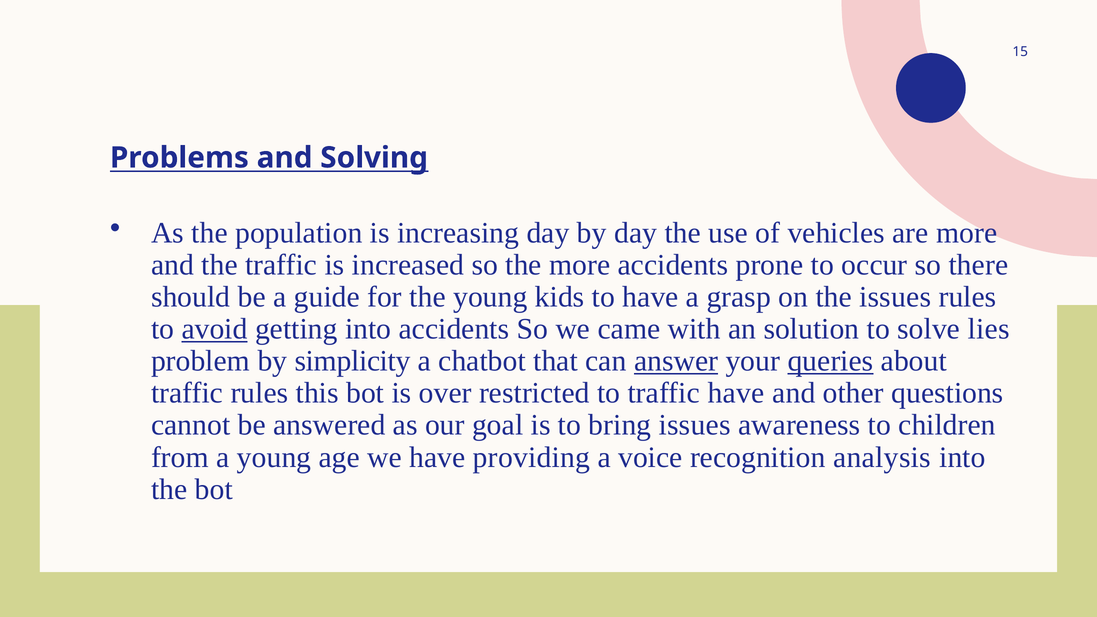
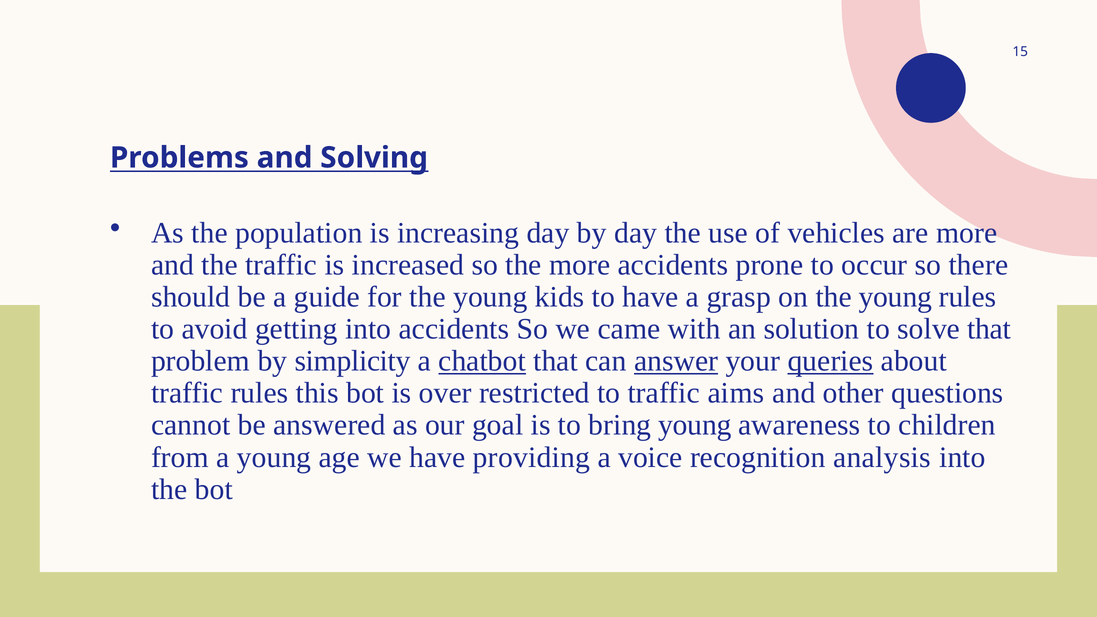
on the issues: issues -> young
avoid underline: present -> none
solve lies: lies -> that
chatbot underline: none -> present
traffic have: have -> aims
bring issues: issues -> young
